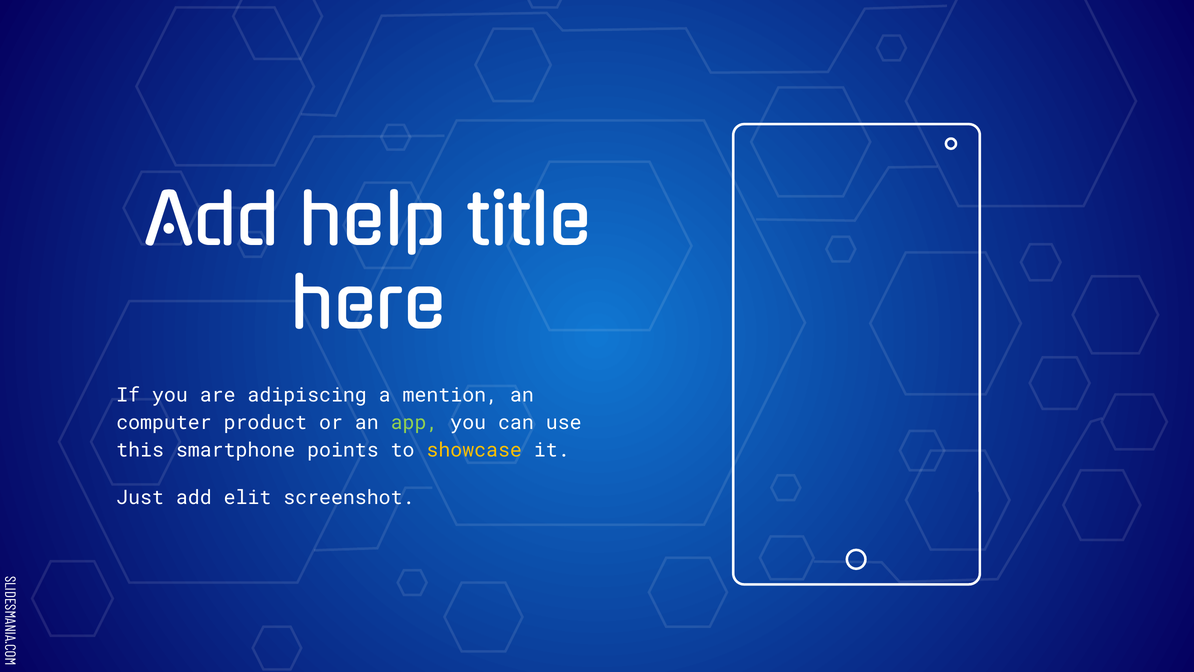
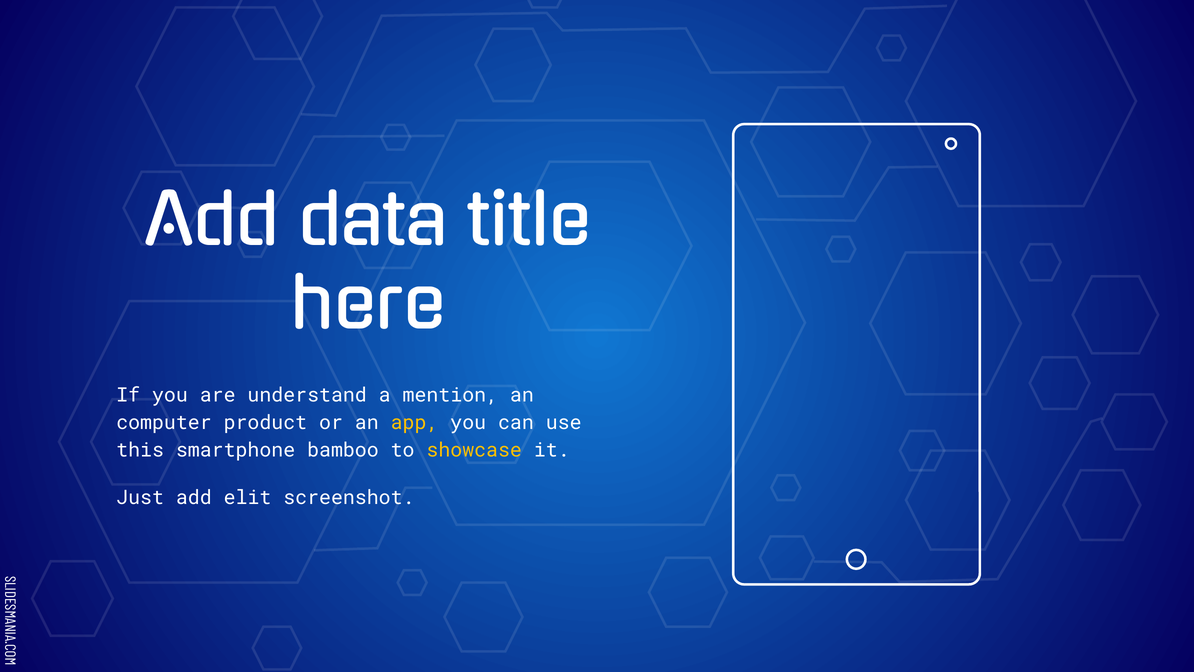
help: help -> data
adipiscing: adipiscing -> understand
app colour: light green -> yellow
points: points -> bamboo
